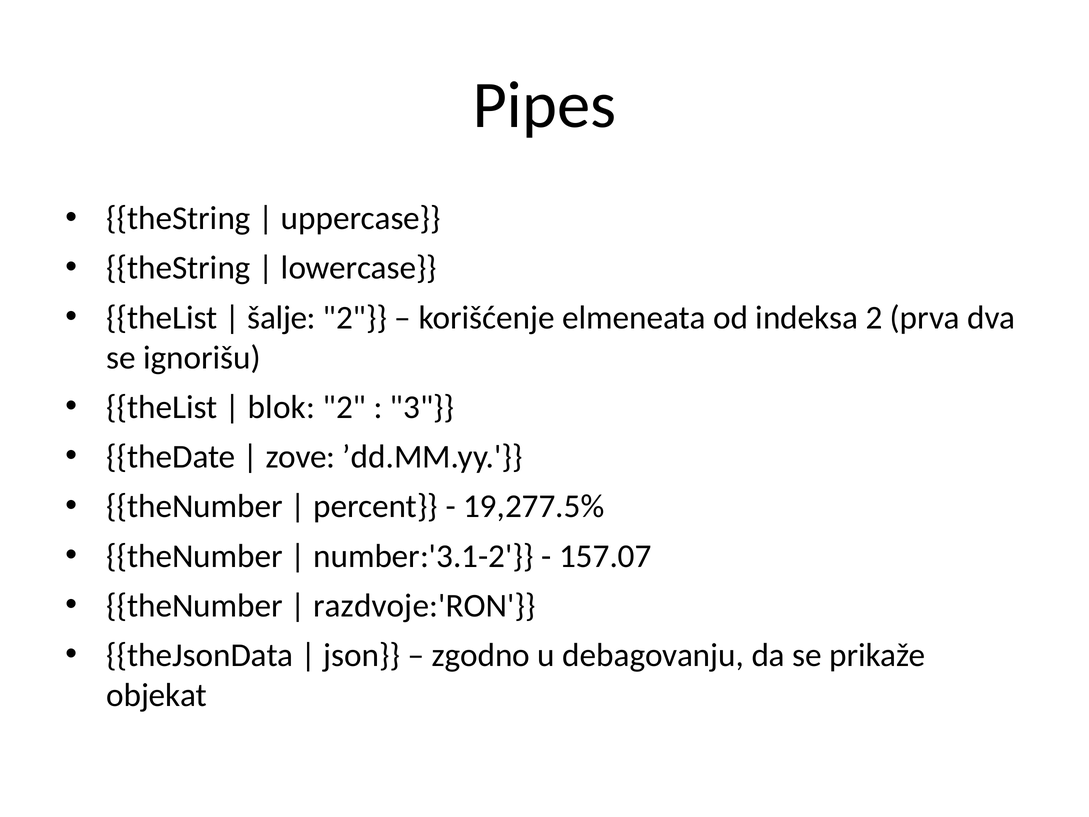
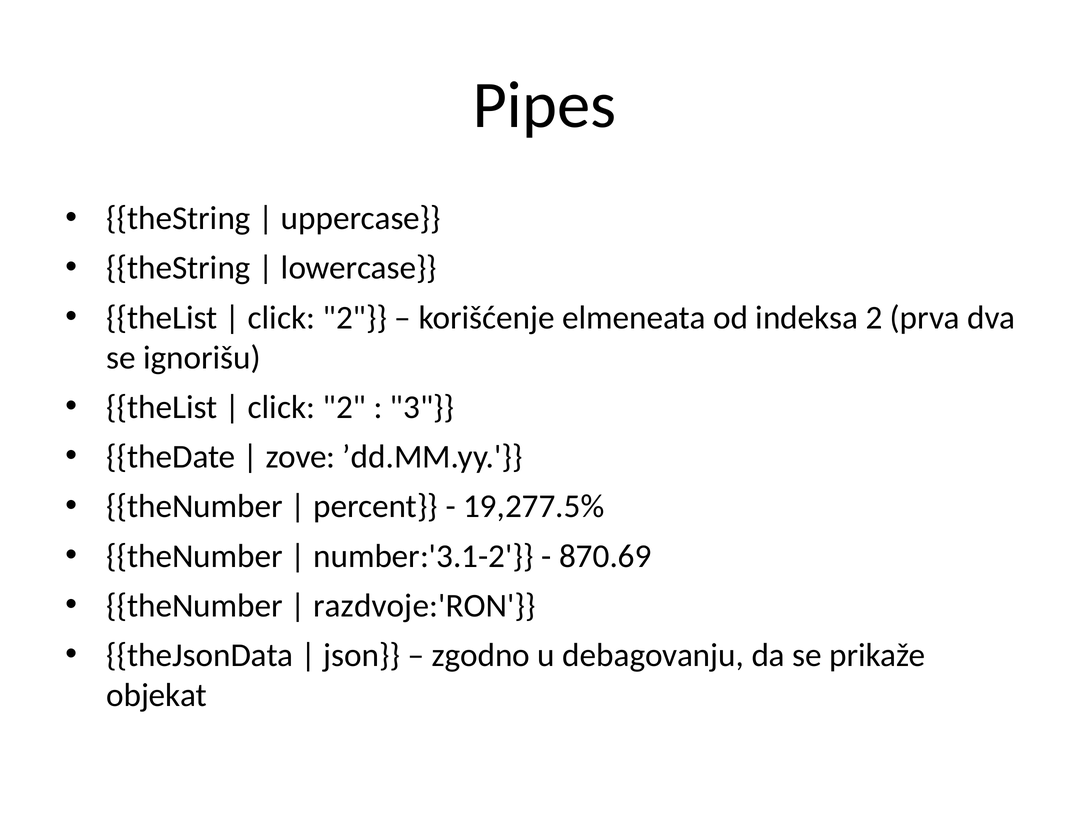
šalje at (282, 318): šalje -> click
blok at (281, 407): blok -> click
157.07: 157.07 -> 870.69
